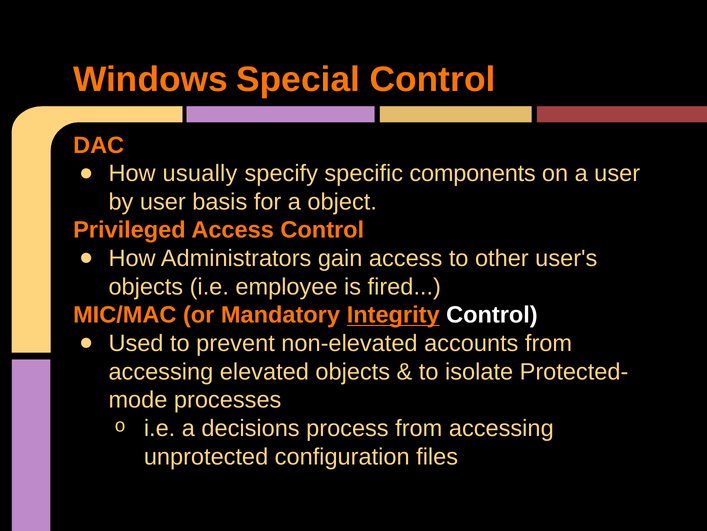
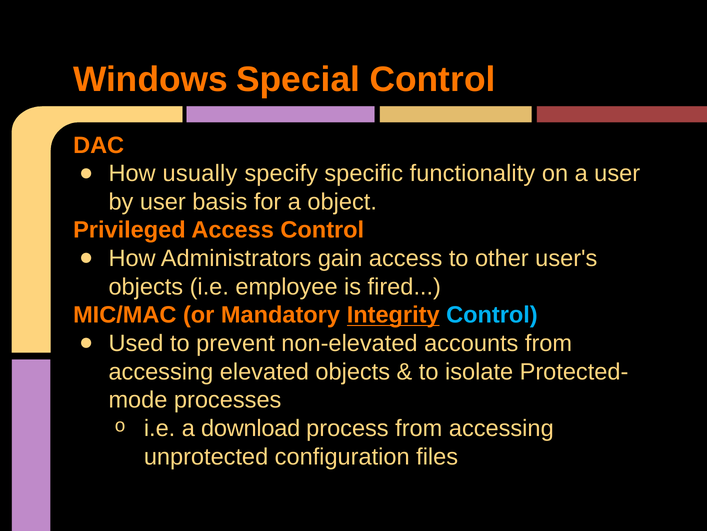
components: components -> functionality
Control at (492, 315) colour: white -> light blue
decisions: decisions -> download
